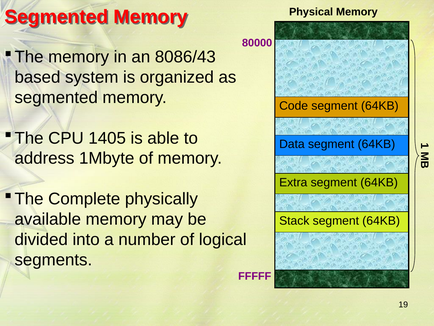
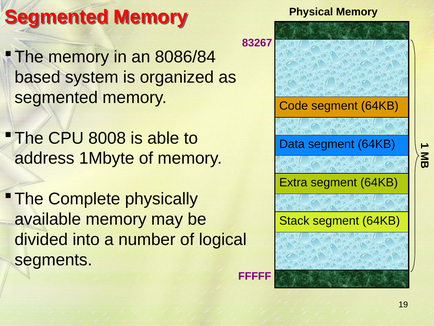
80000: 80000 -> 83267
8086/43: 8086/43 -> 8086/84
1405: 1405 -> 8008
